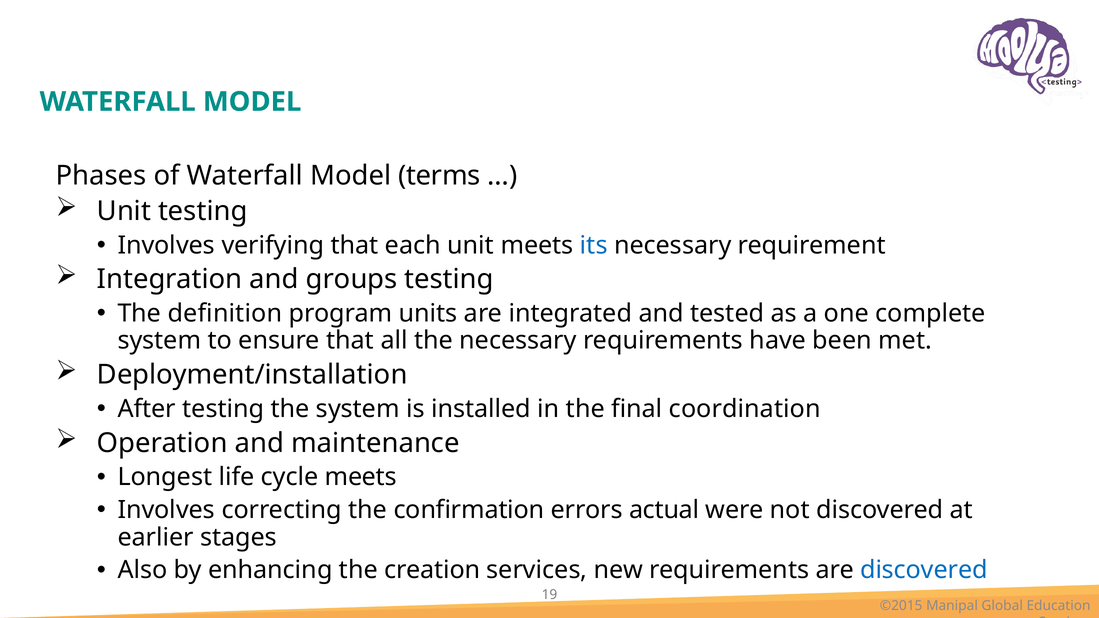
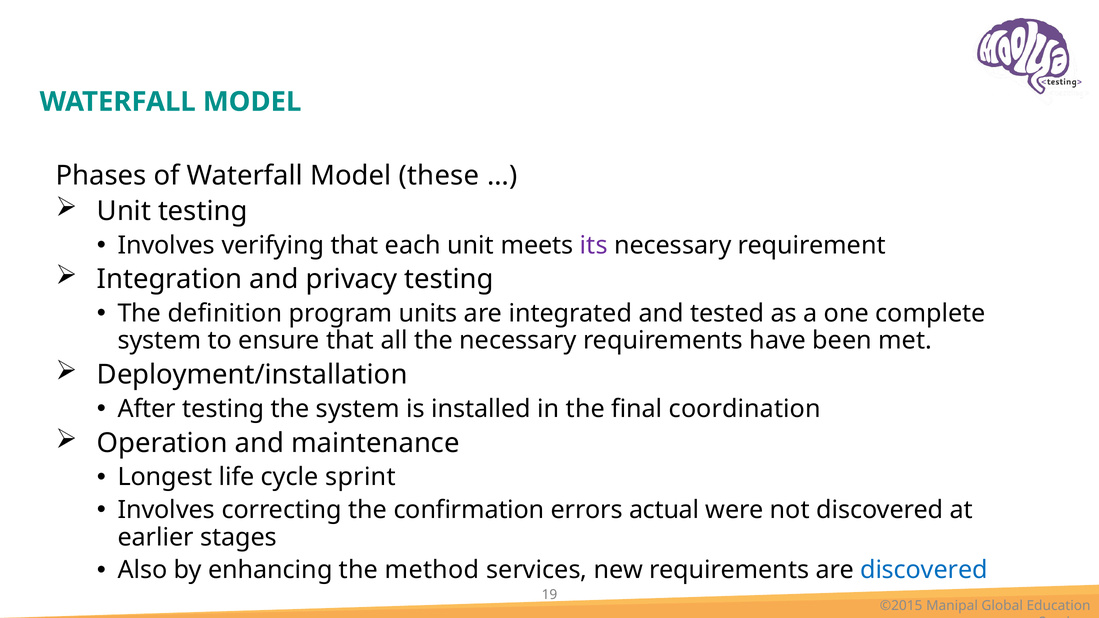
terms: terms -> these
its colour: blue -> purple
groups: groups -> privacy
cycle meets: meets -> sprint
creation: creation -> method
